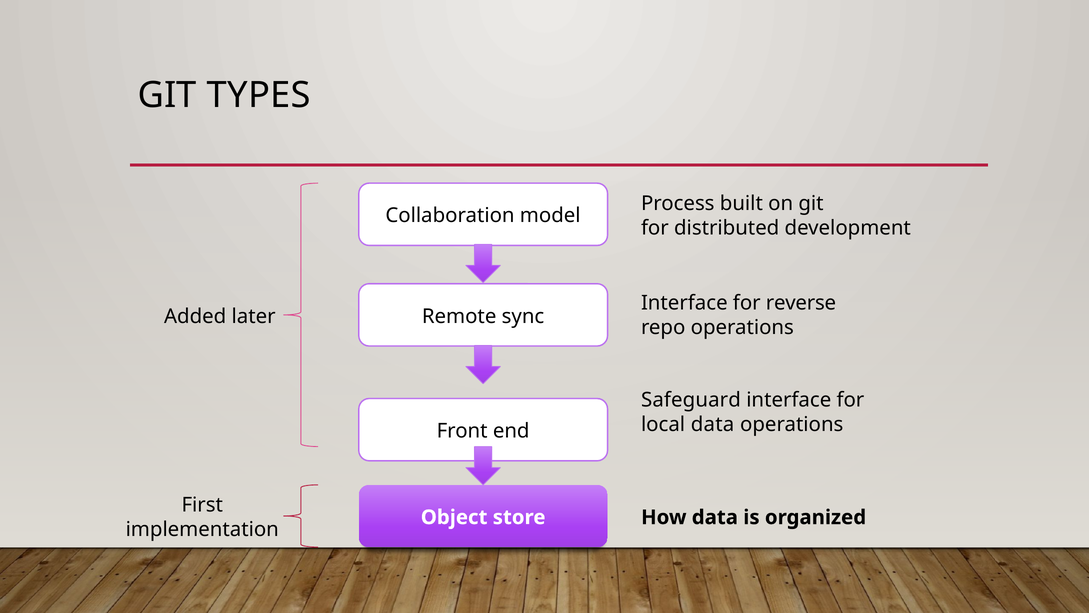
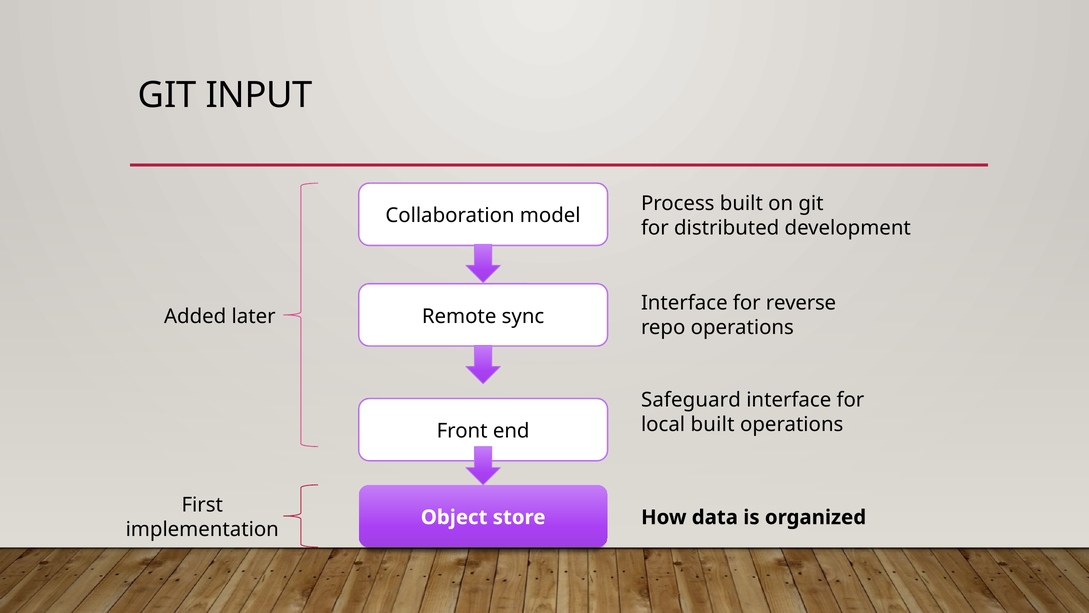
TYPES: TYPES -> INPUT
local data: data -> built
